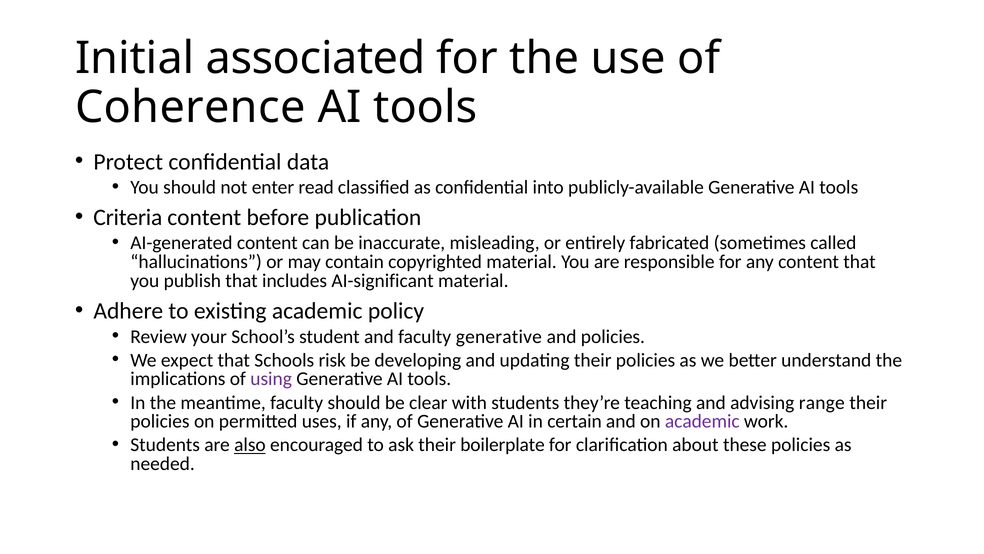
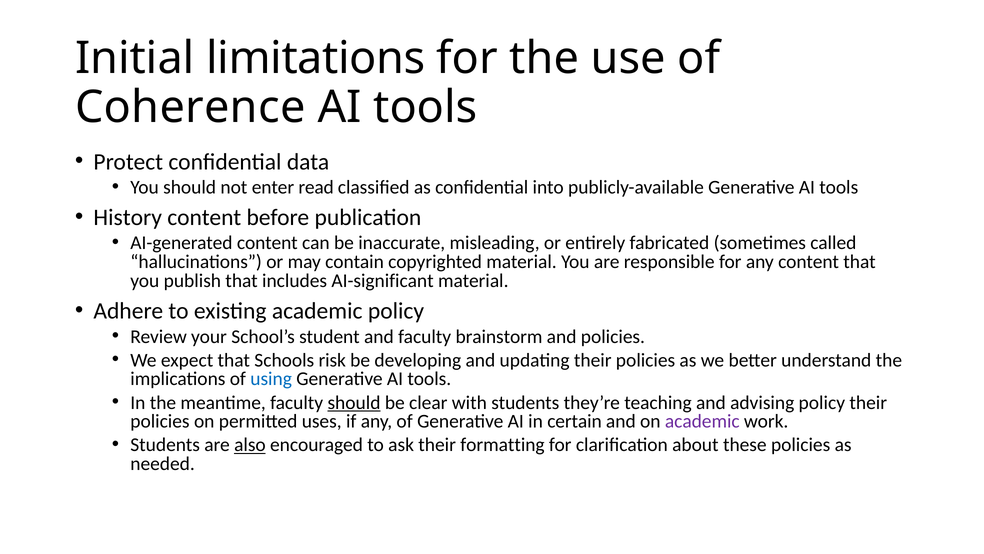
associated: associated -> limitations
Criteria: Criteria -> History
faculty generative: generative -> brainstorm
using colour: purple -> blue
should at (354, 402) underline: none -> present
advising range: range -> policy
boilerplate: boilerplate -> formatting
